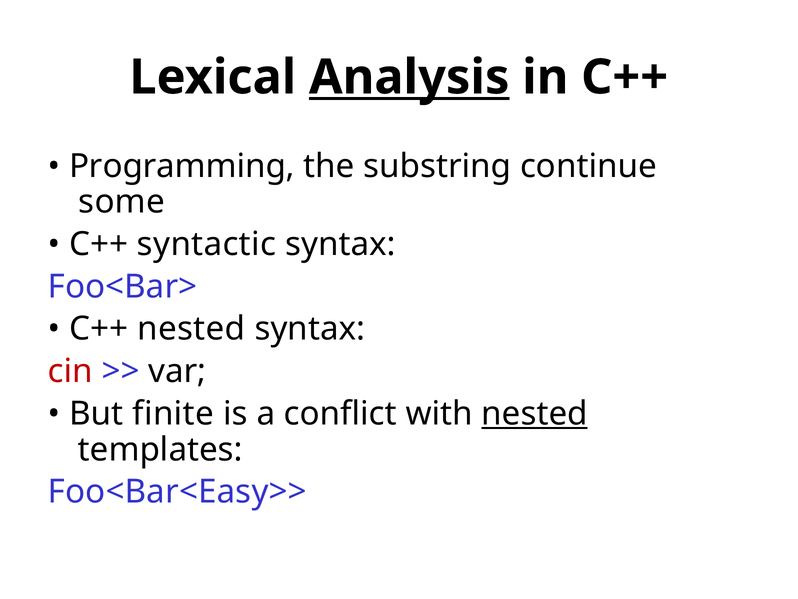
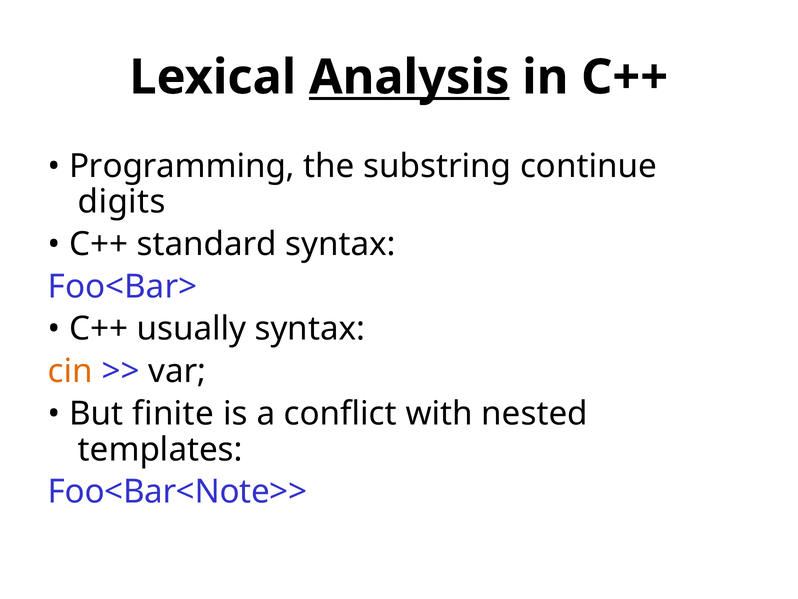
some: some -> digits
syntactic: syntactic -> standard
C++ nested: nested -> usually
cin colour: red -> orange
nested at (535, 413) underline: present -> none
Foo<Bar<Easy>>: Foo<Bar<Easy>> -> Foo<Bar<Note>>
